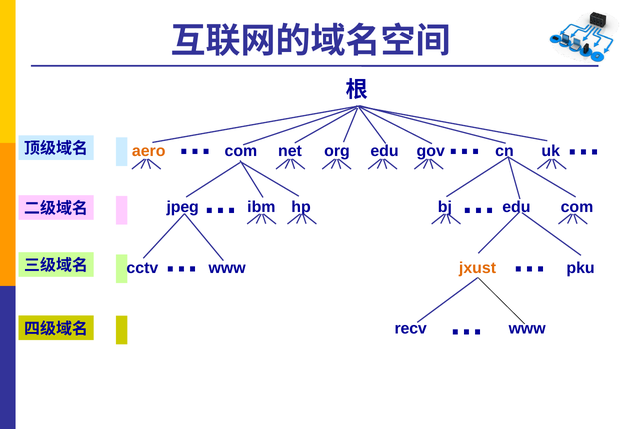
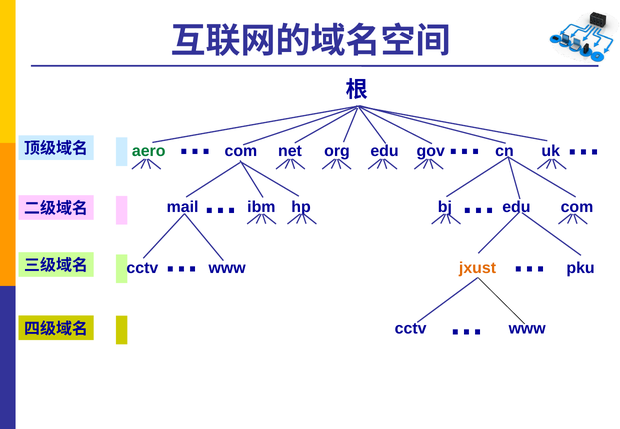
aero colour: orange -> green
jpeg: jpeg -> mail
recv at (411, 329): recv -> cctv
